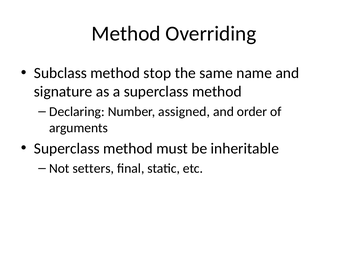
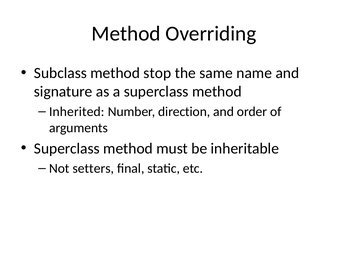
Declaring: Declaring -> Inherited
assigned: assigned -> direction
